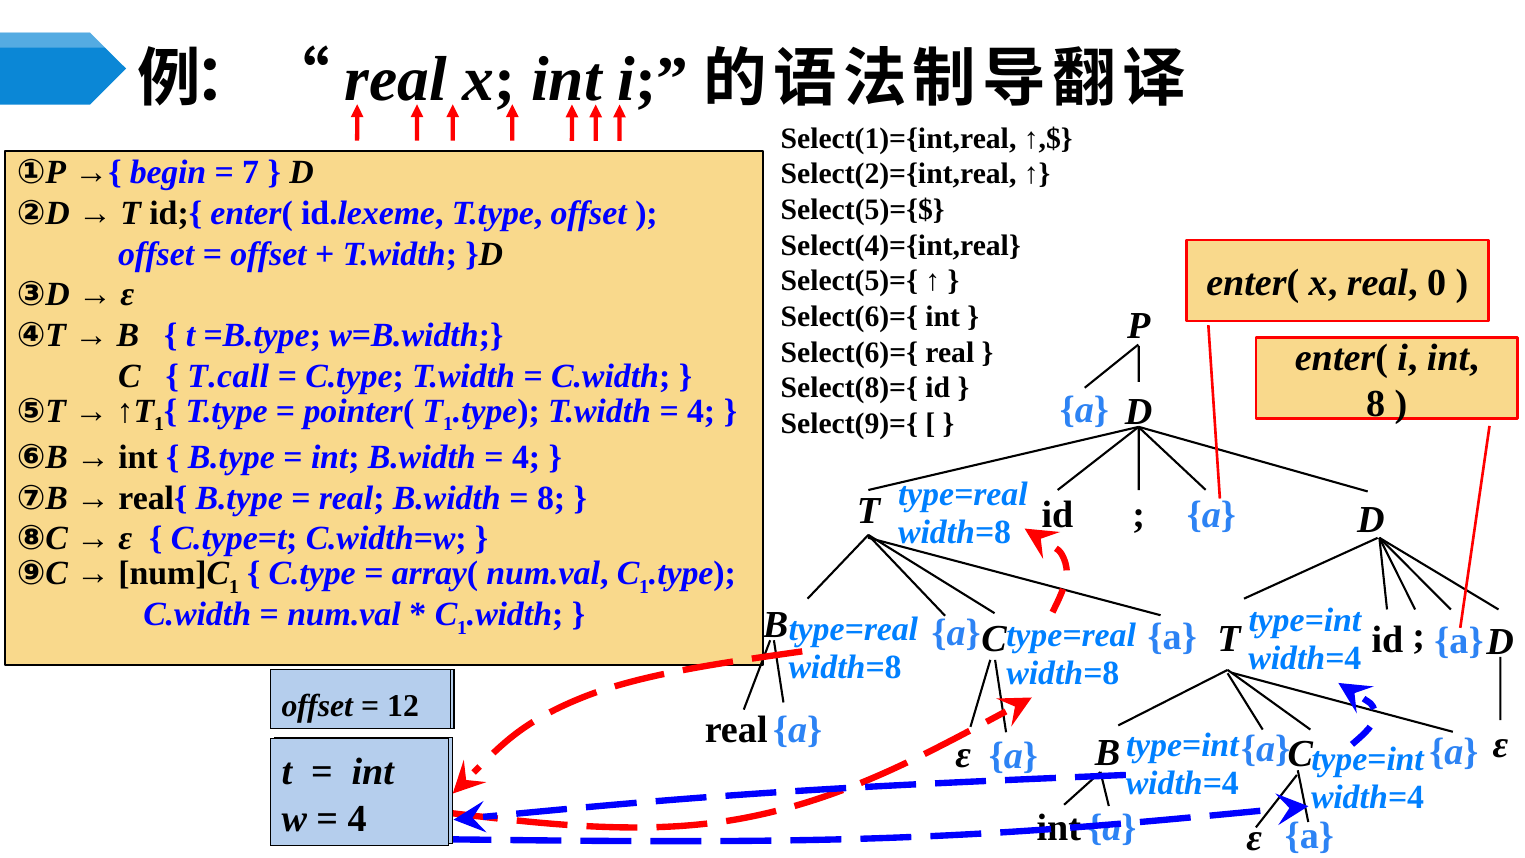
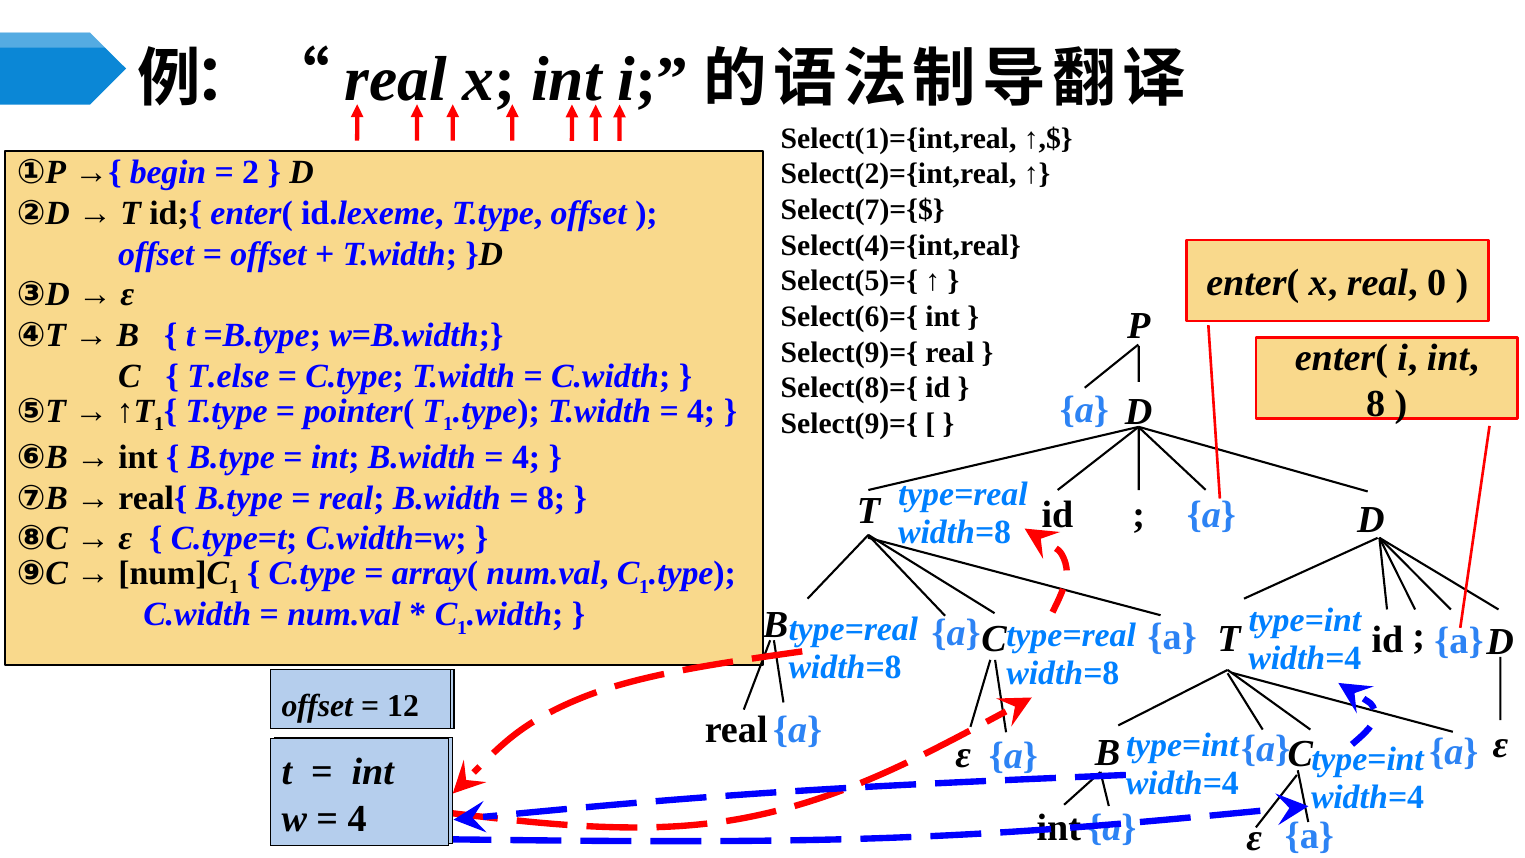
7: 7 -> 2
Select(5)={$: Select(5)={$ -> Select(7)={$
Select(6)={ at (849, 352): Select(6)={ -> Select(9)={
T.call: T.call -> T.else
